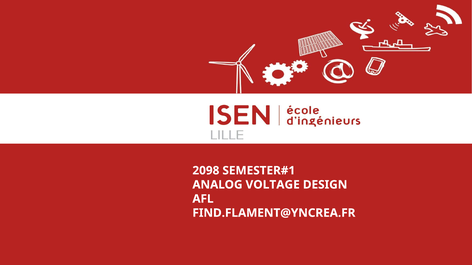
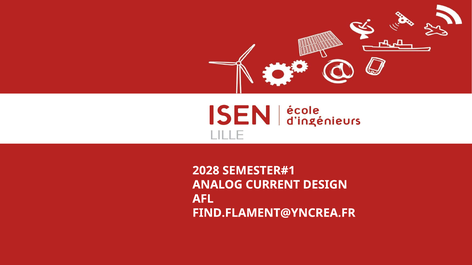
2098: 2098 -> 2028
VOLTAGE: VOLTAGE -> CURRENT
